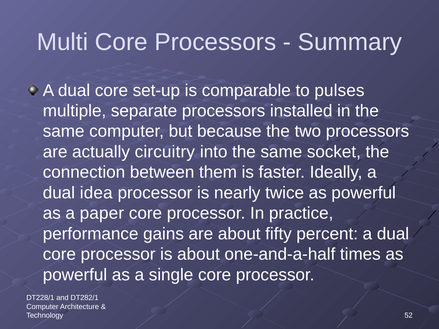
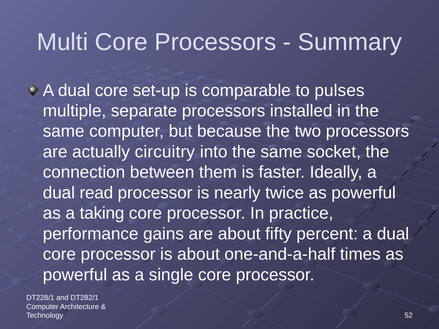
idea: idea -> read
paper: paper -> taking
